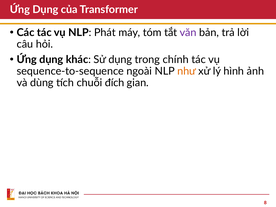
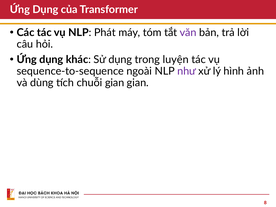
chính: chính -> luyện
như colour: orange -> purple
chuỗi đích: đích -> gian
